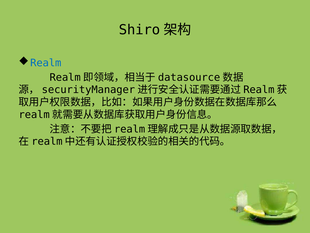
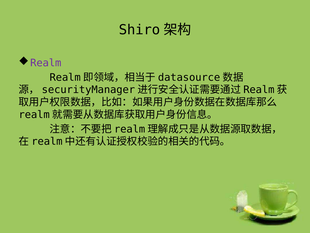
Realm colour: blue -> purple
